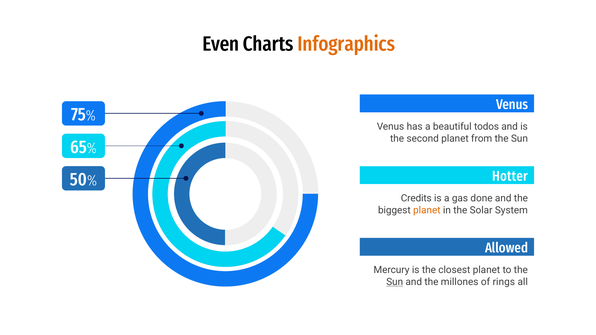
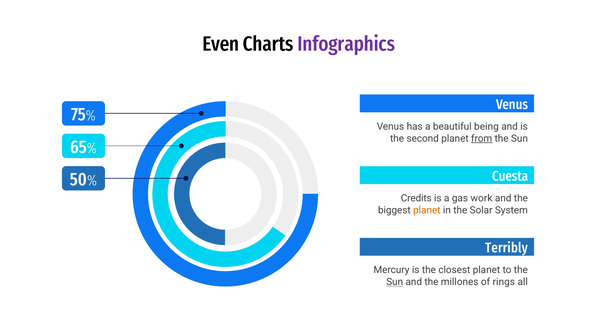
Infographics colour: orange -> purple
todos: todos -> being
from underline: none -> present
Hotter: Hotter -> Cuesta
done: done -> work
Allowed: Allowed -> Terribly
